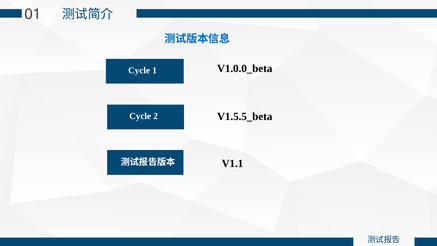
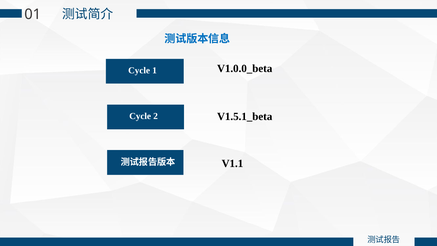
V1.5.5_beta: V1.5.5_beta -> V1.5.1_beta
